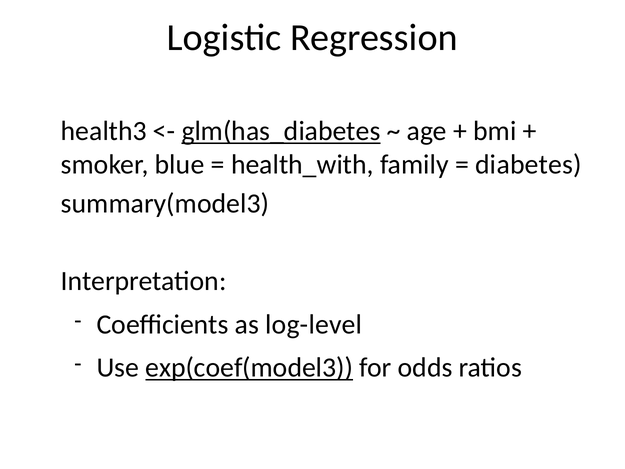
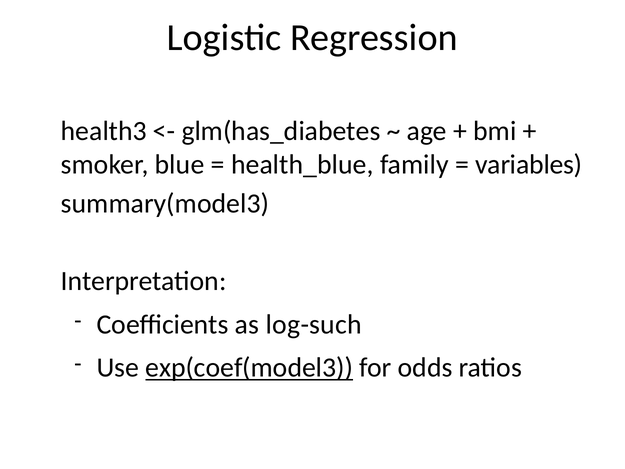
glm(has_diabetes underline: present -> none
health_with: health_with -> health_blue
diabetes: diabetes -> variables
log-level: log-level -> log-such
